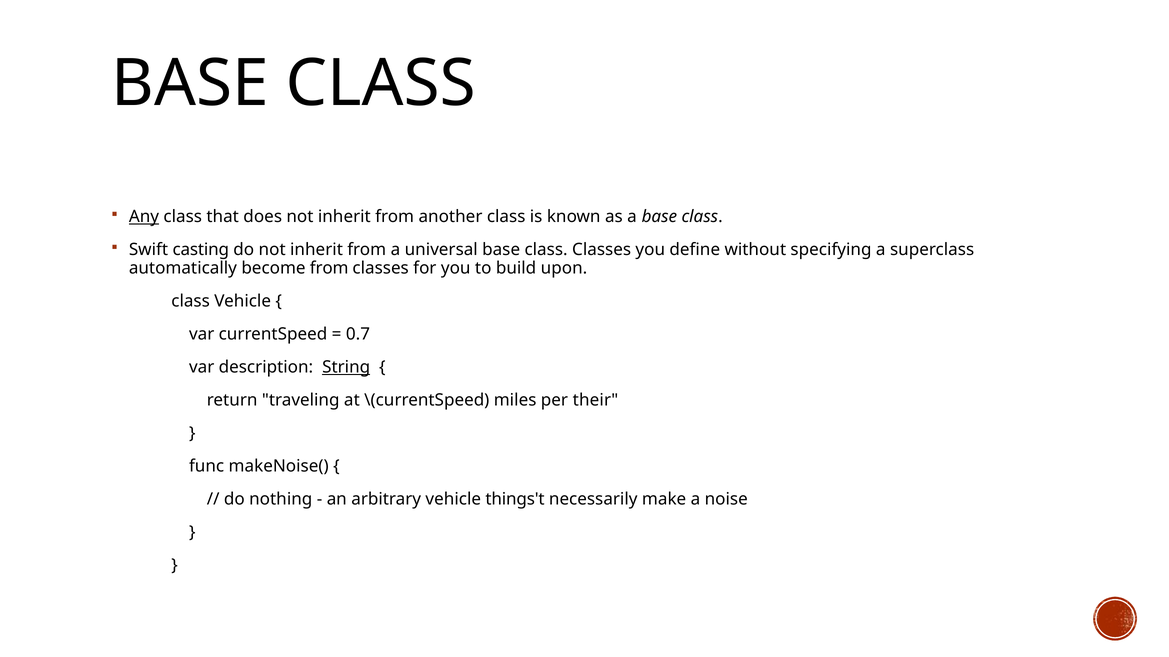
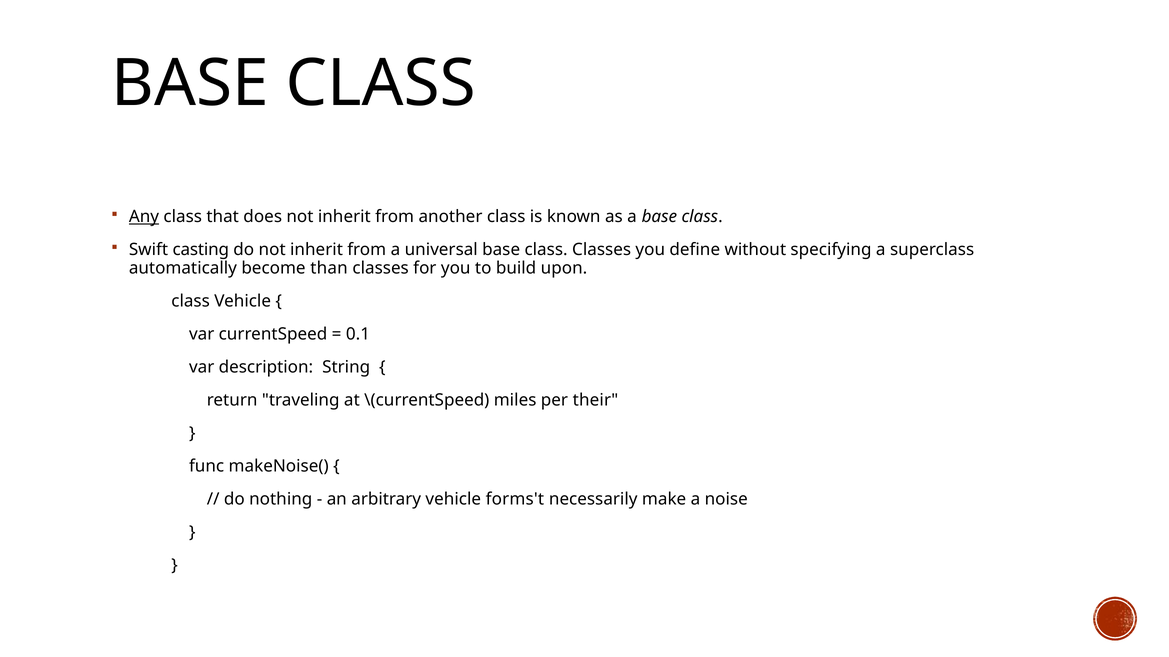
become from: from -> than
0.7: 0.7 -> 0.1
String underline: present -> none
things't: things't -> forms't
